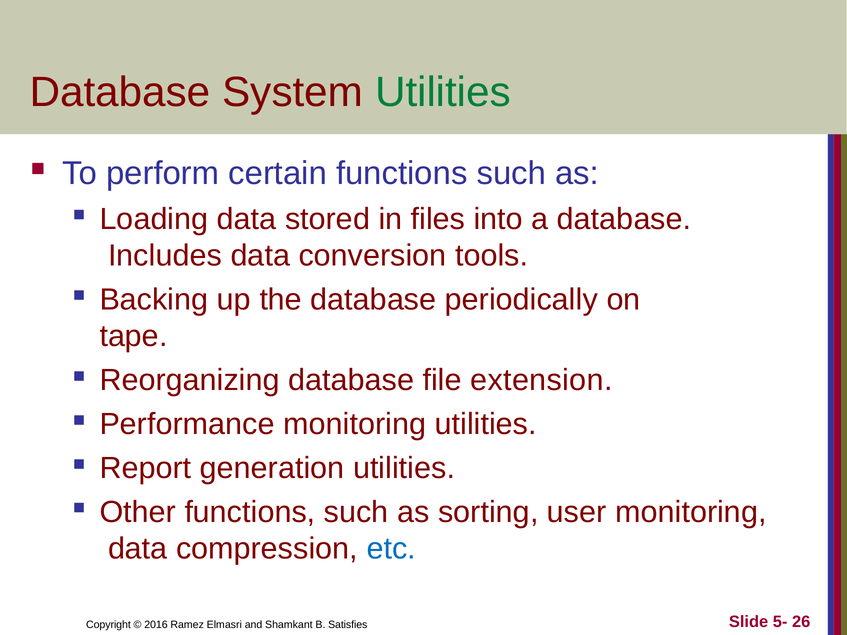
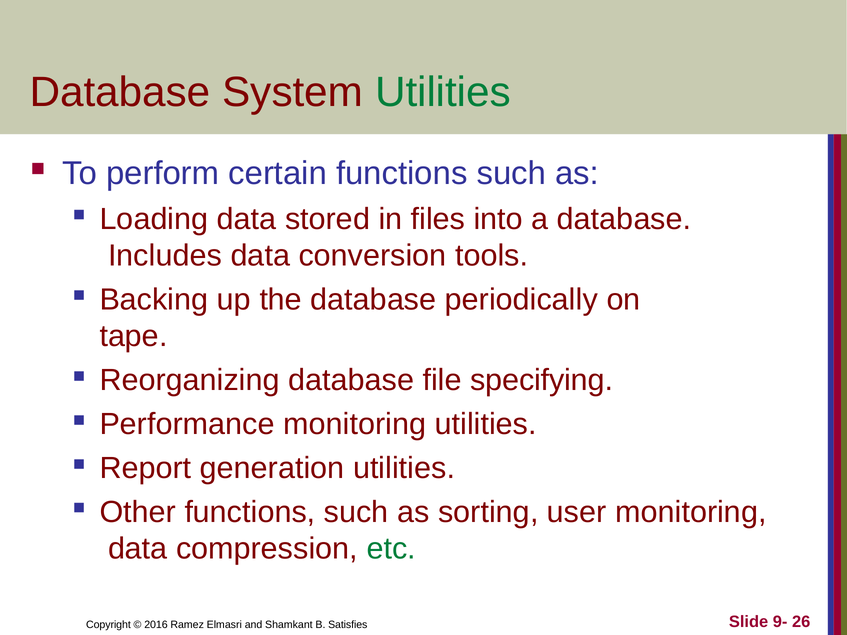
extension: extension -> specifying
etc colour: blue -> green
5-: 5- -> 9-
